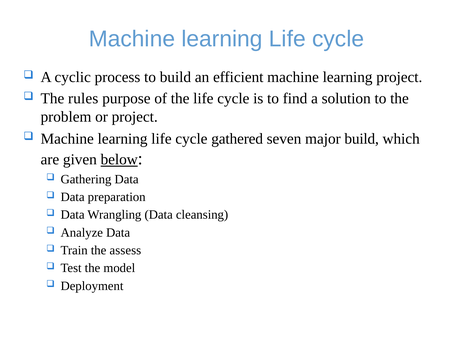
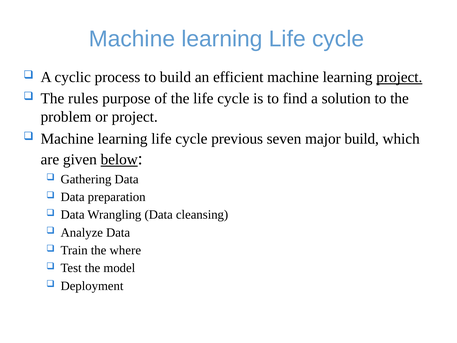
project at (399, 77) underline: none -> present
gathered: gathered -> previous
assess: assess -> where
